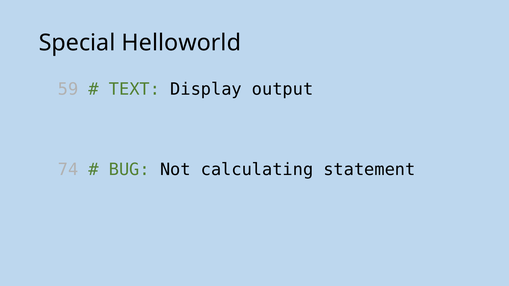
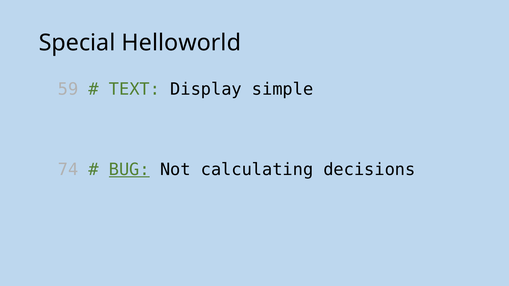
output: output -> simple
BUG underline: none -> present
statement: statement -> decisions
